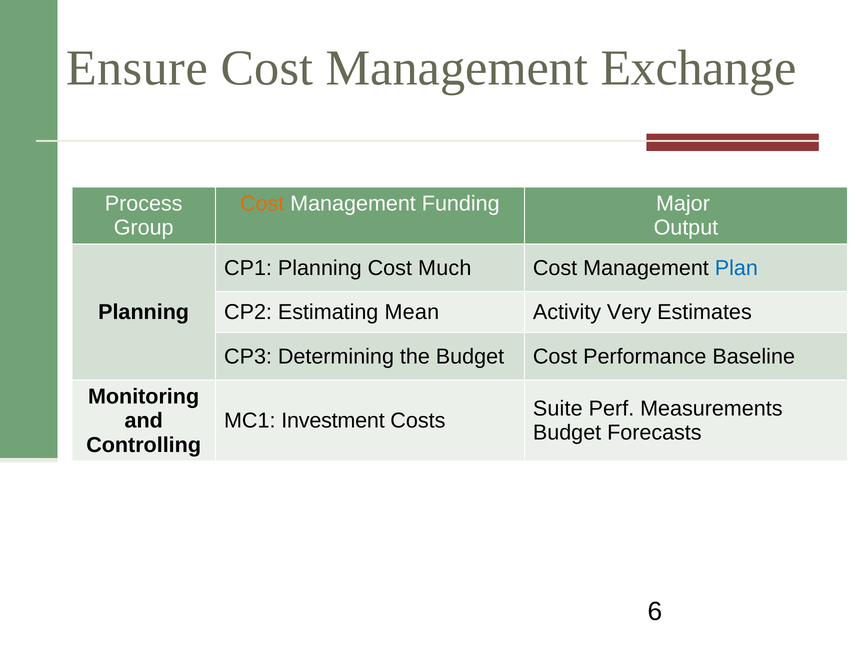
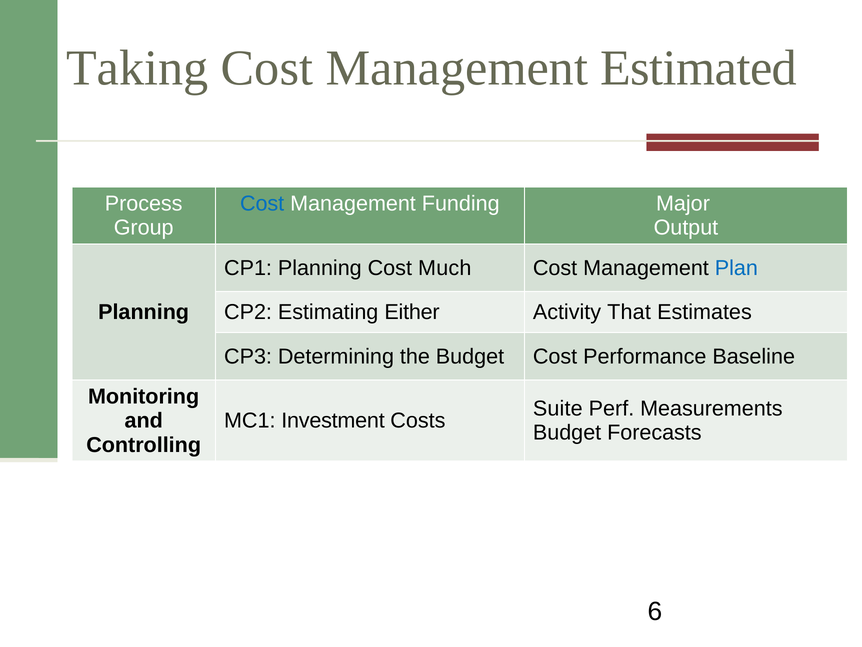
Ensure: Ensure -> Taking
Exchange: Exchange -> Estimated
Cost at (262, 204) colour: orange -> blue
Mean: Mean -> Either
Very: Very -> That
